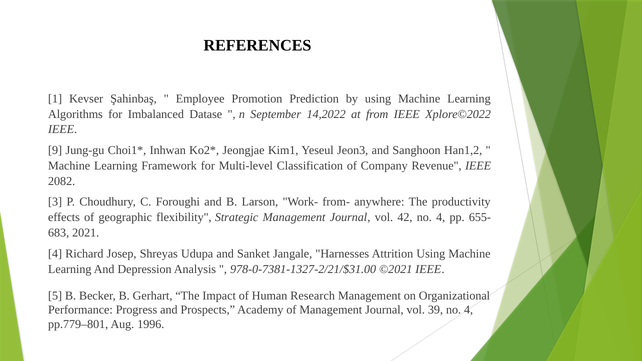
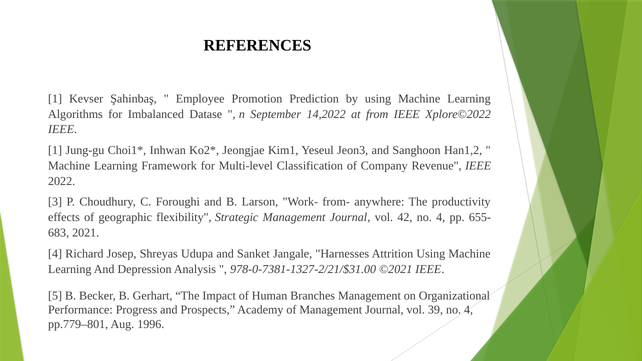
9 at (55, 150): 9 -> 1
2082: 2082 -> 2022
Research: Research -> Branches
